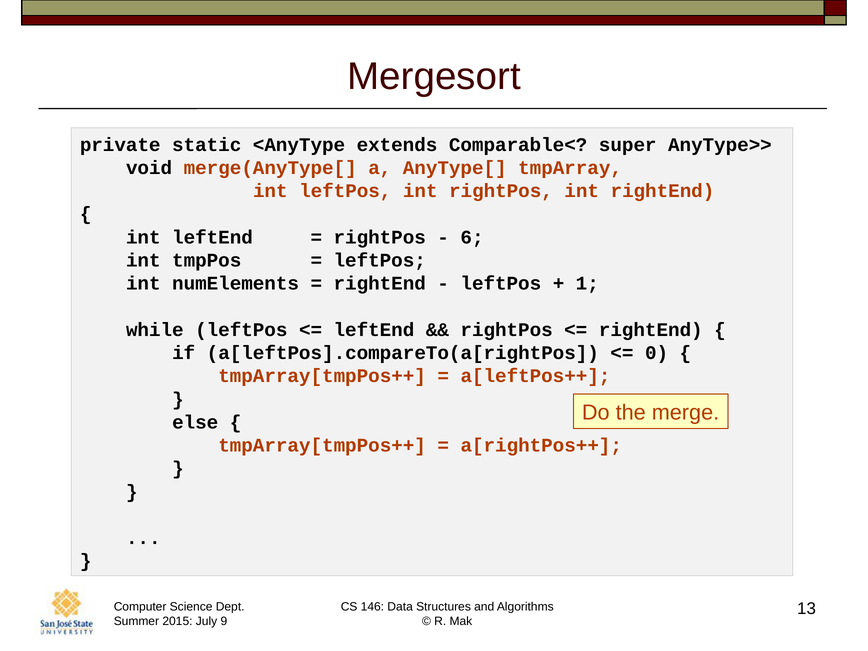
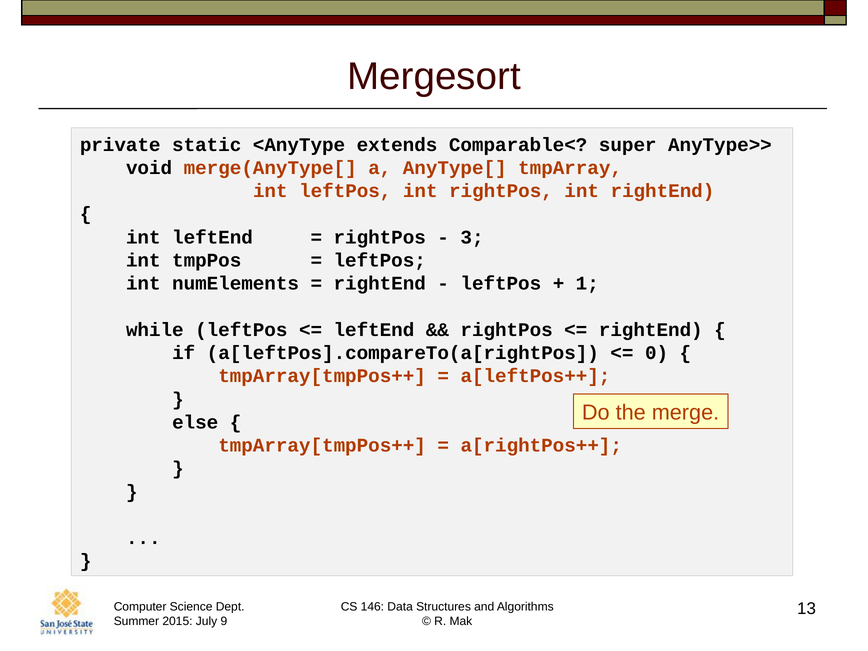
6: 6 -> 3
